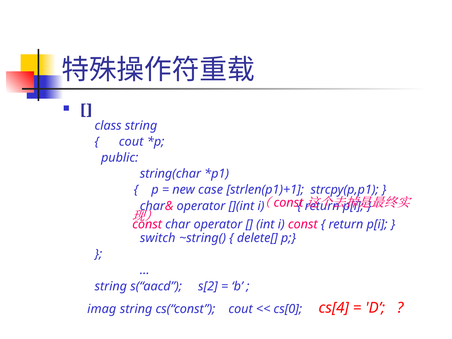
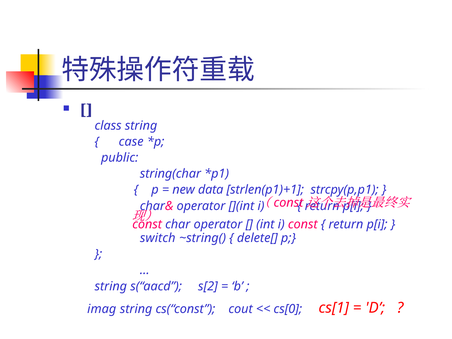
cout at (131, 142): cout -> case
case: case -> data
cs[4: cs[4 -> cs[1
